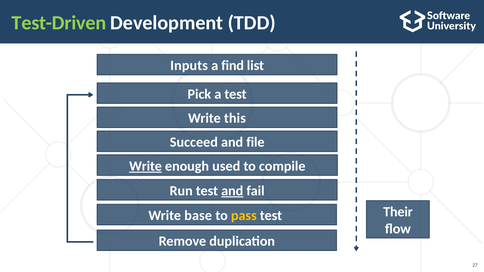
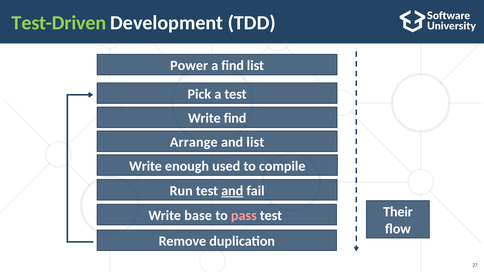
Inputs: Inputs -> Power
Write this: this -> find
Succeed: Succeed -> Arrange
and file: file -> list
Write at (146, 166) underline: present -> none
pass colour: yellow -> pink
